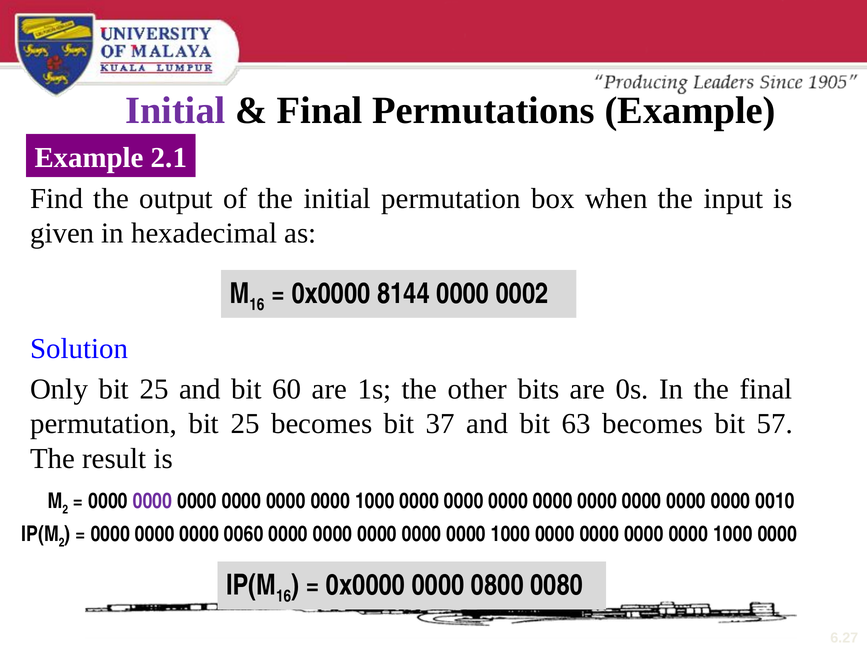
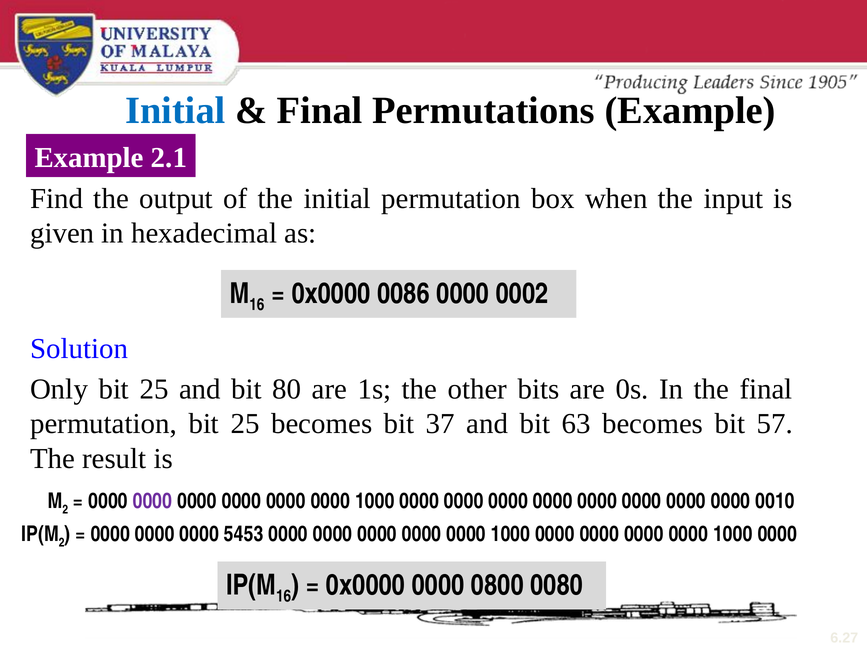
Initial at (175, 111) colour: purple -> blue
8144: 8144 -> 0086
60: 60 -> 80
0060: 0060 -> 5453
